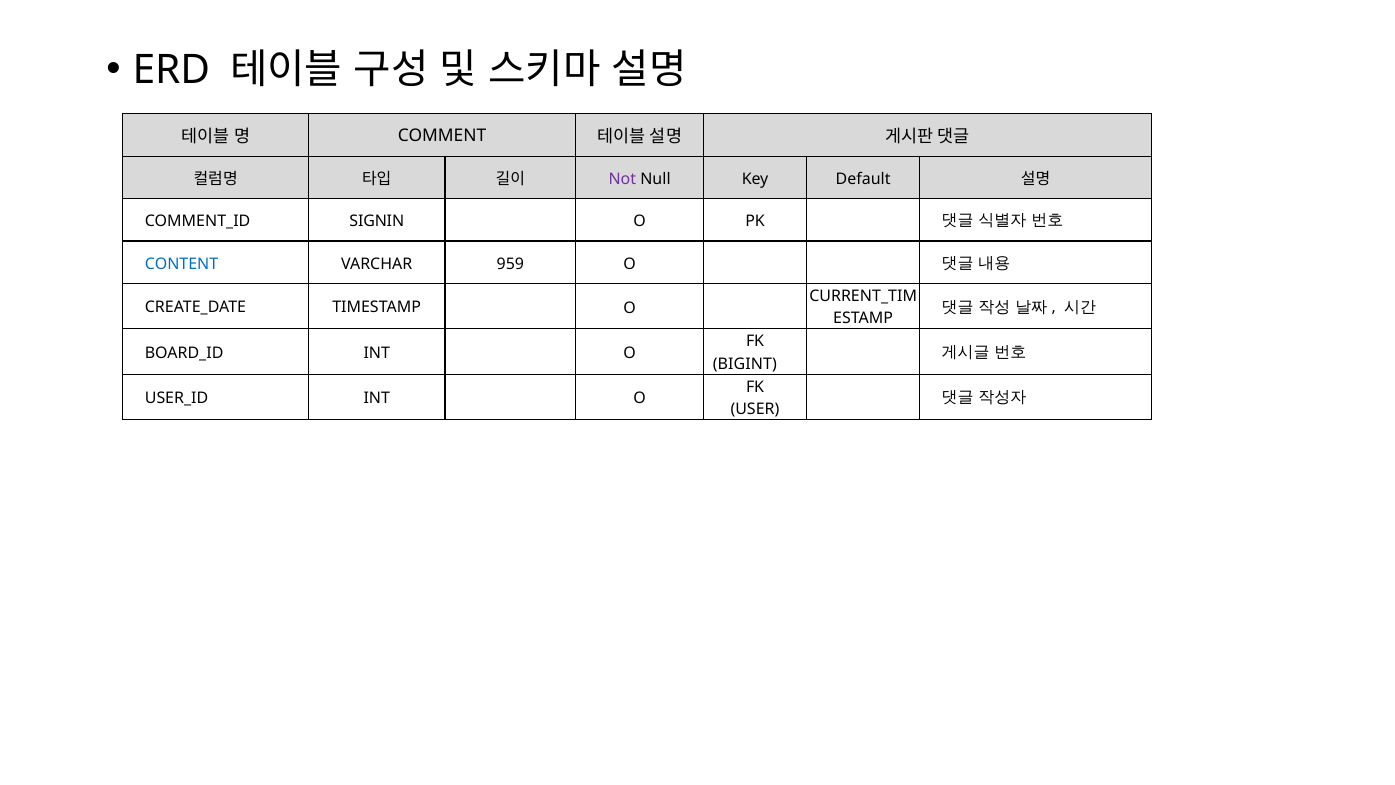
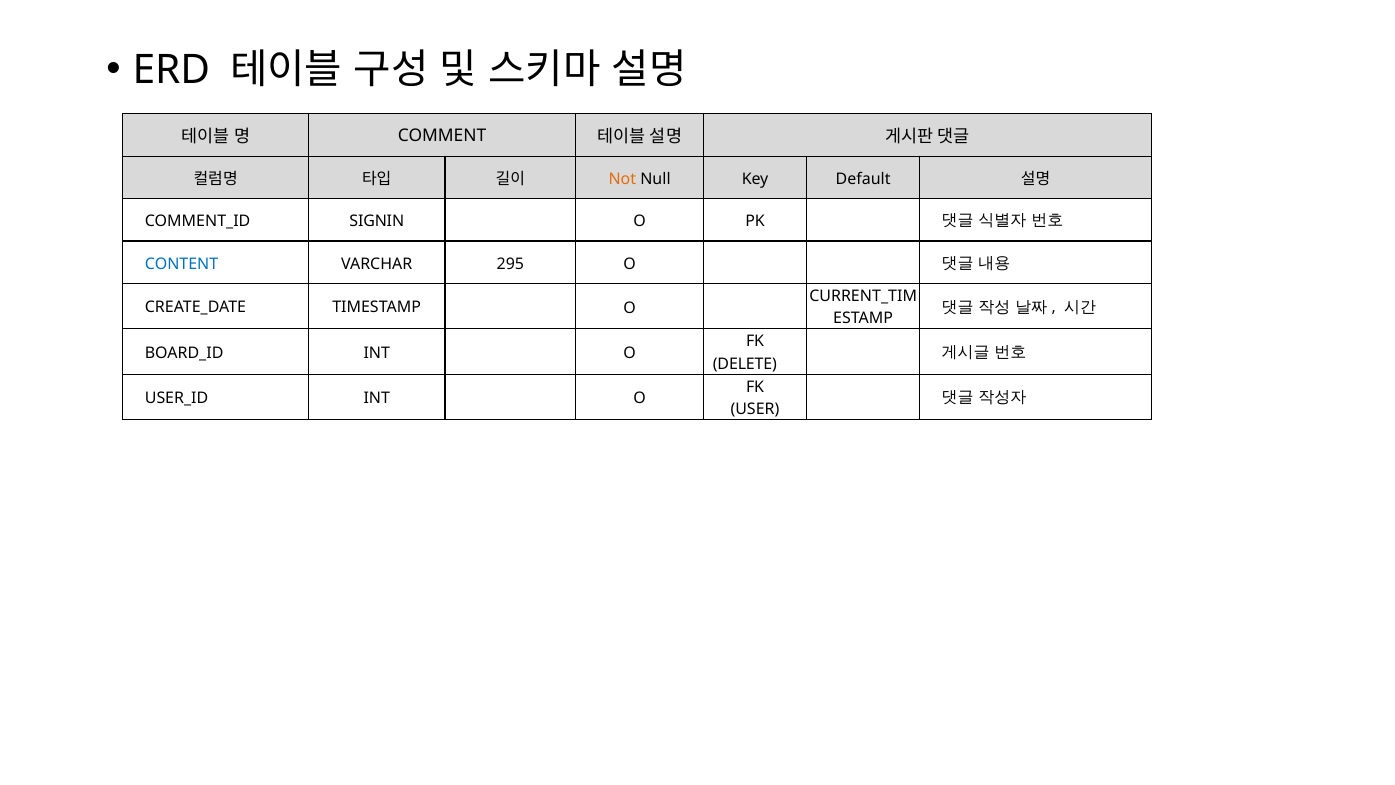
Not colour: purple -> orange
959: 959 -> 295
BIGINT: BIGINT -> DELETE
